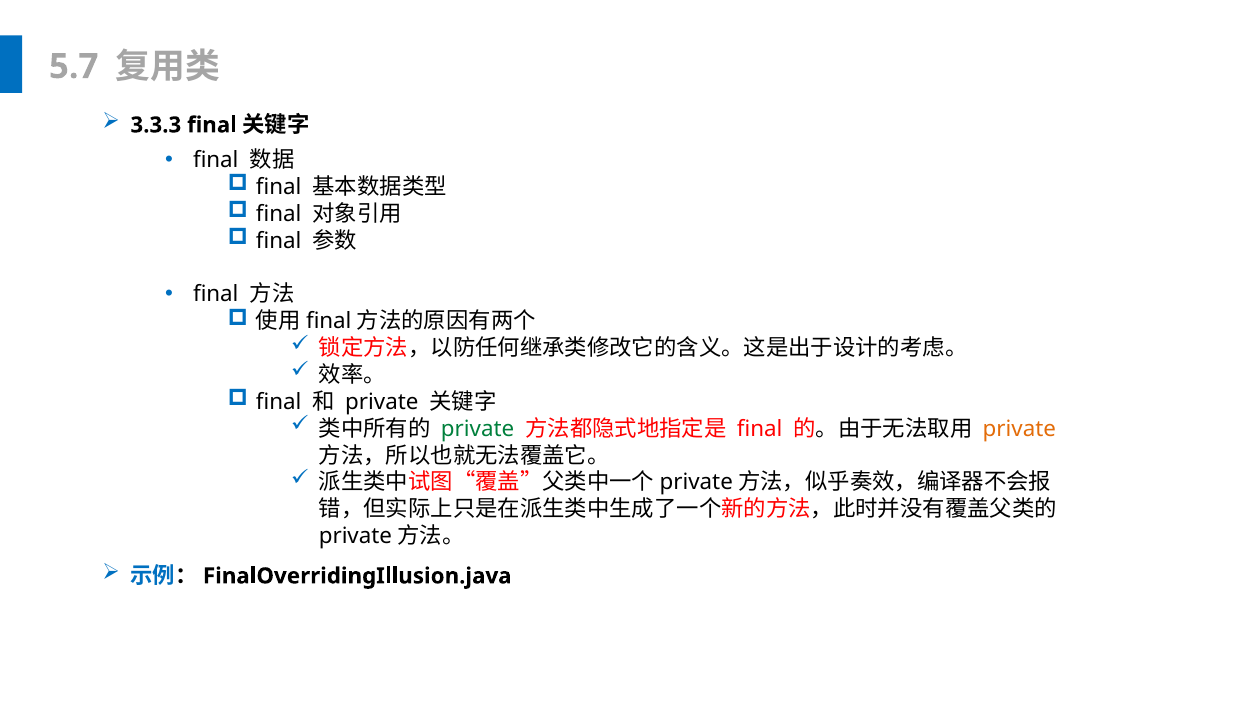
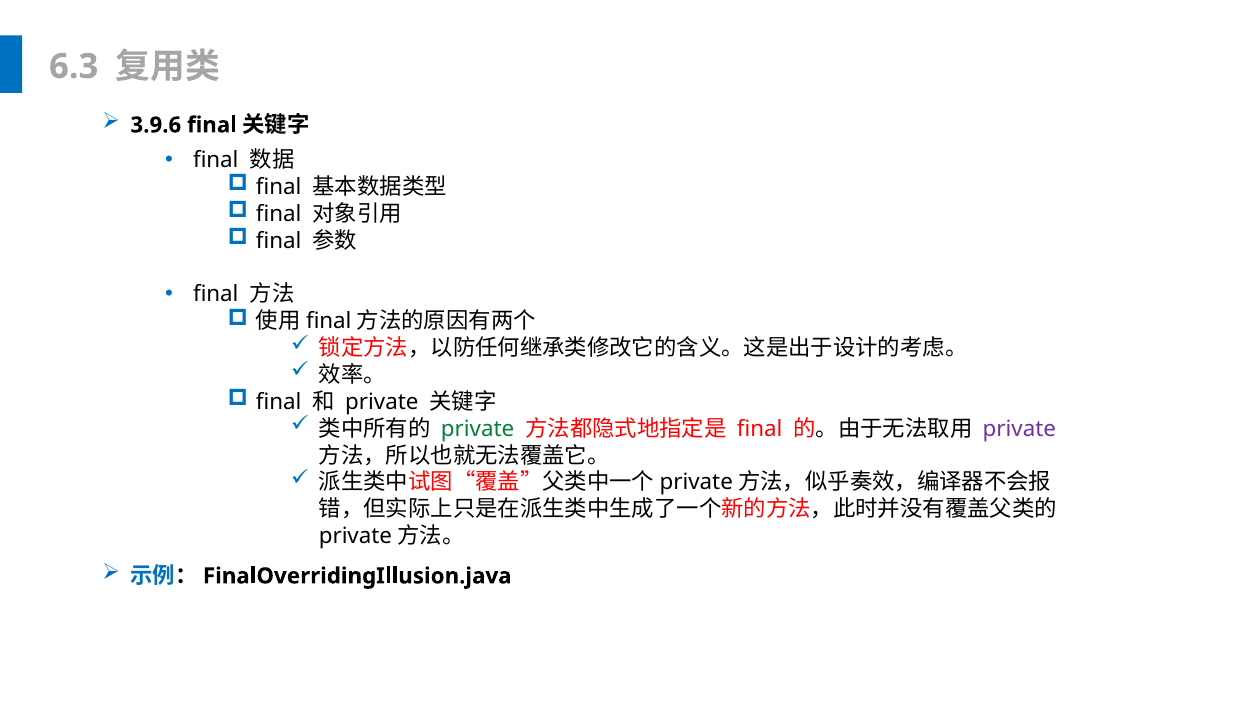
5.7: 5.7 -> 6.3
3.3.3: 3.3.3 -> 3.9.6
private at (1019, 429) colour: orange -> purple
